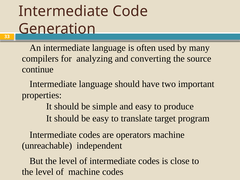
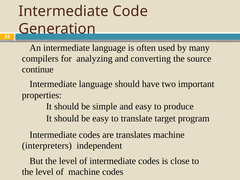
operators: operators -> translates
unreachable: unreachable -> interpreters
